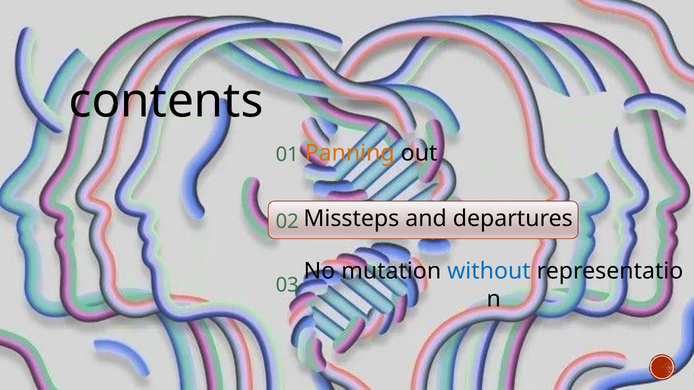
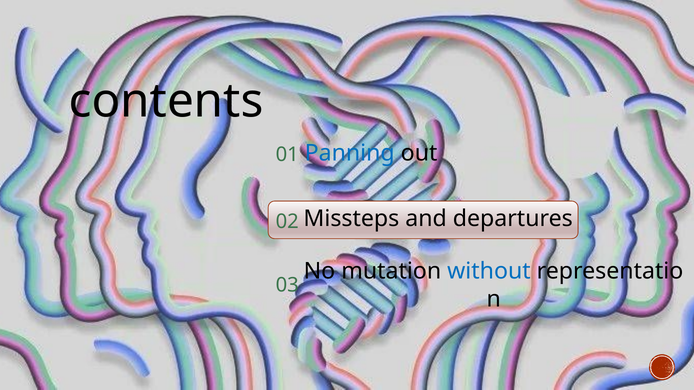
Panning colour: orange -> blue
